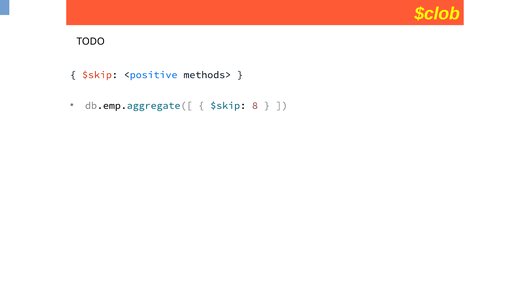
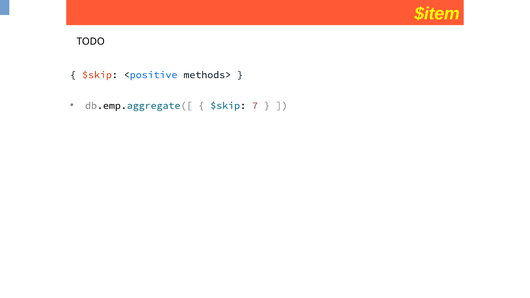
$clob: $clob -> $item
8: 8 -> 7
